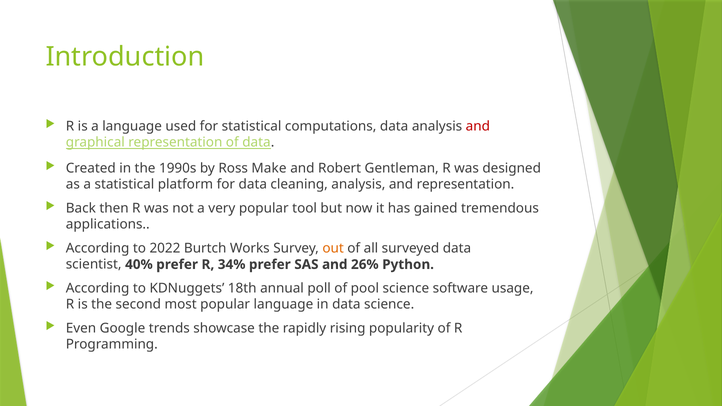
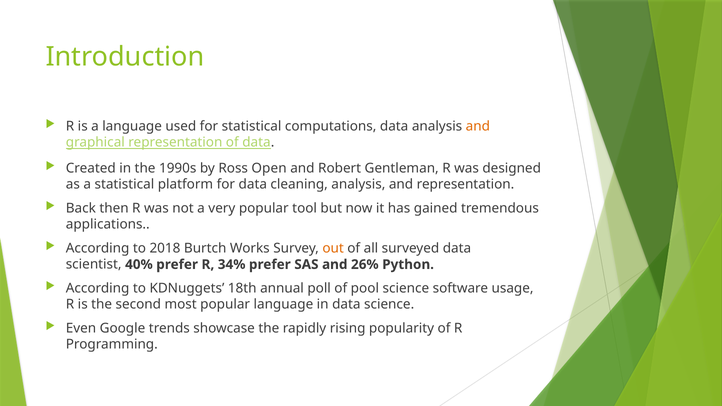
and at (478, 126) colour: red -> orange
Make: Make -> Open
2022: 2022 -> 2018
